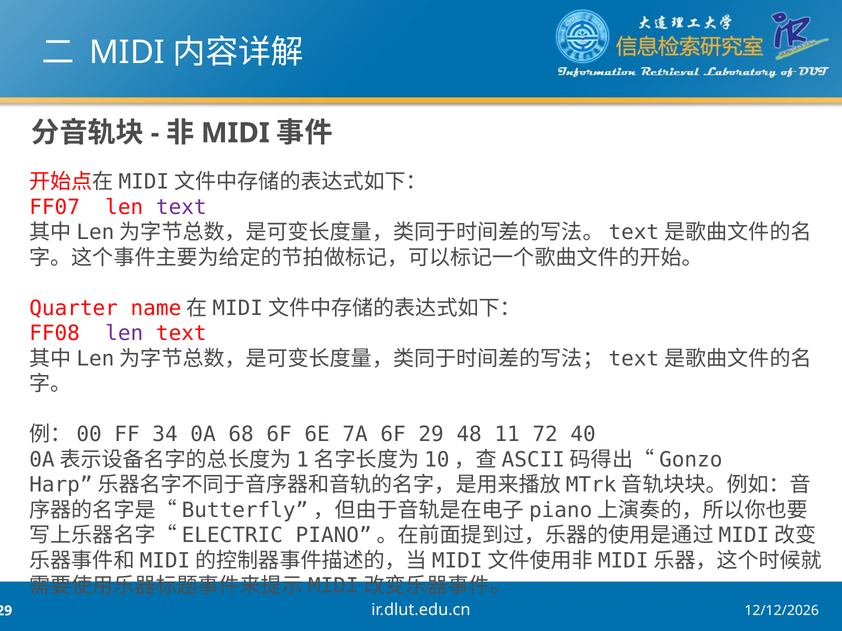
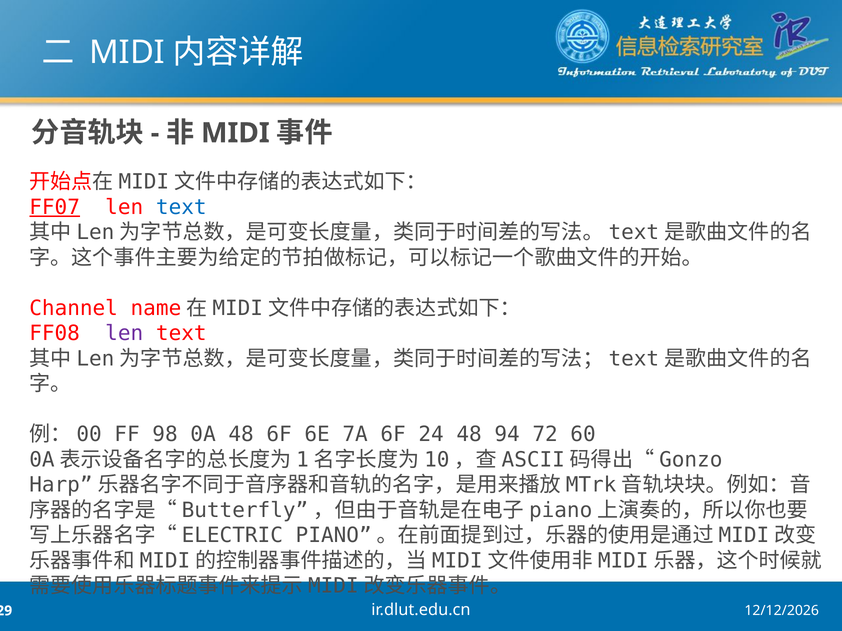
FF07 underline: none -> present
text at (181, 207) colour: purple -> blue
Quarter: Quarter -> Channel
34: 34 -> 98
0A 68: 68 -> 48
6F 29: 29 -> 24
11: 11 -> 94
40: 40 -> 60
